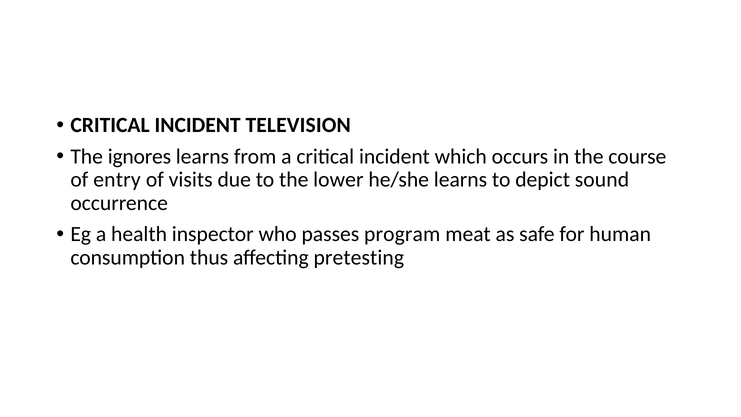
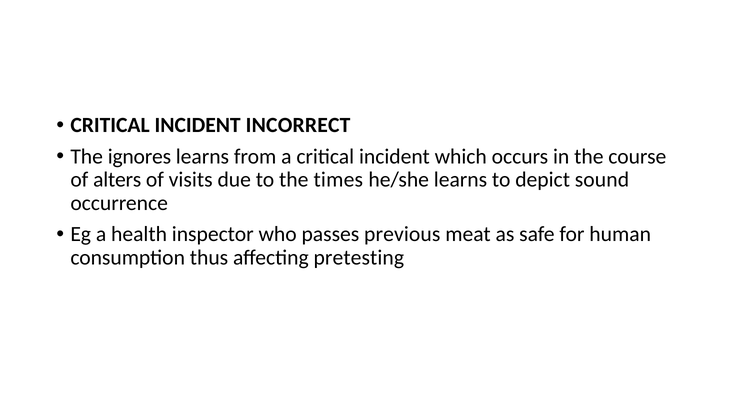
TELEVISION: TELEVISION -> INCORRECT
entry: entry -> alters
lower: lower -> times
program: program -> previous
